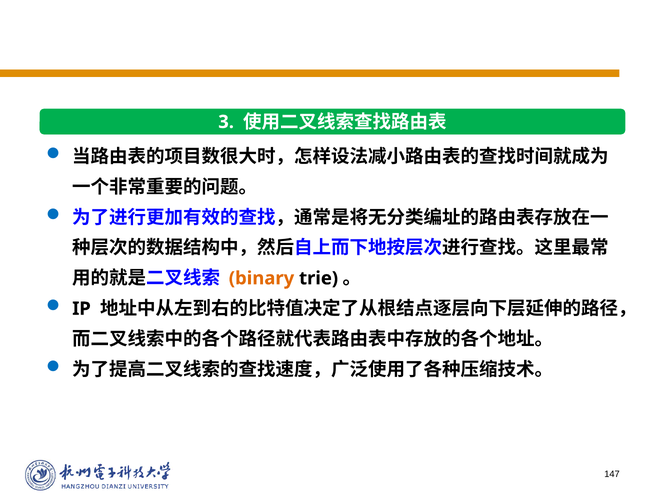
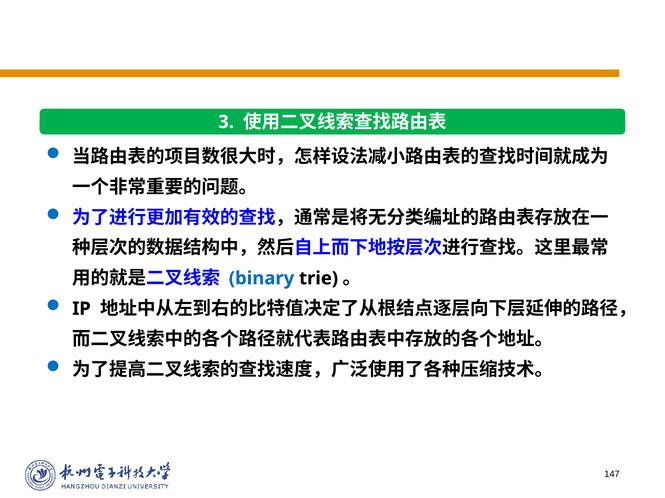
binary colour: orange -> blue
